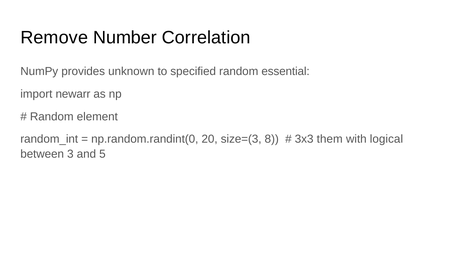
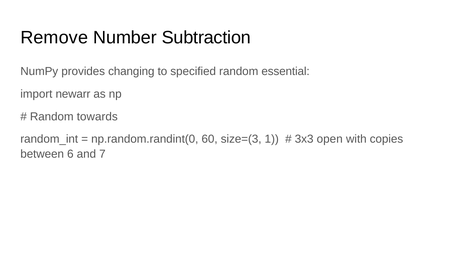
Correlation: Correlation -> Subtraction
unknown: unknown -> changing
element: element -> towards
20: 20 -> 60
8: 8 -> 1
them: them -> open
logical: logical -> copies
3: 3 -> 6
5: 5 -> 7
